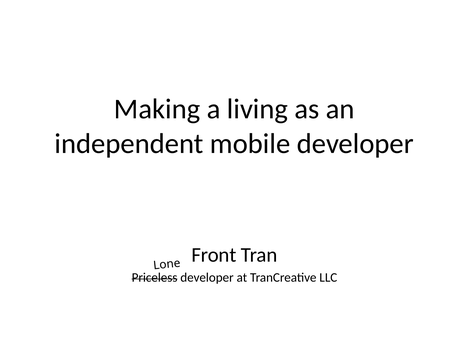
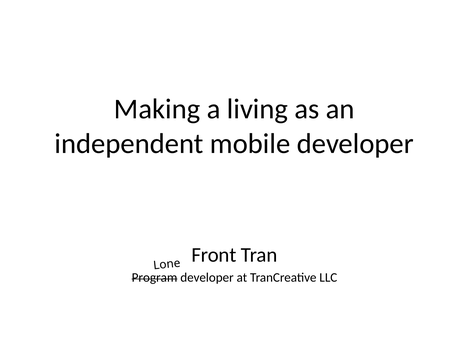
Priceless: Priceless -> Program
